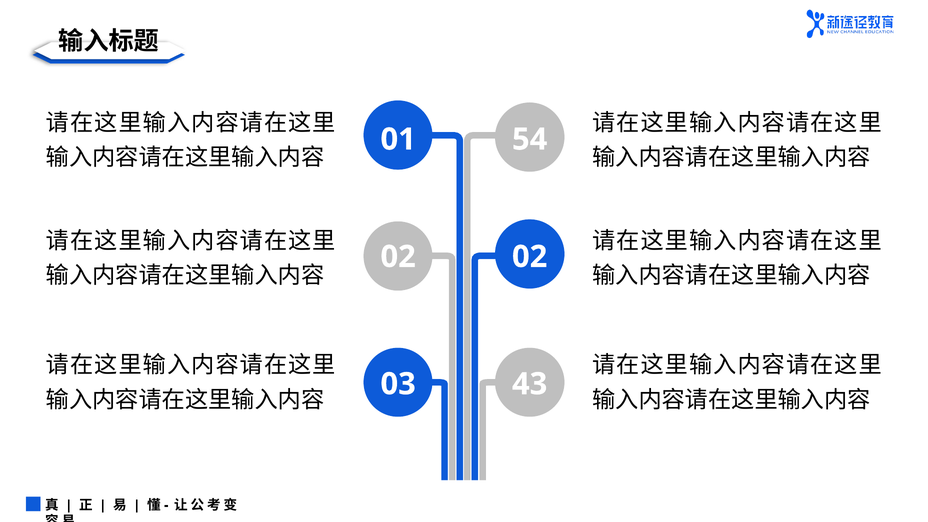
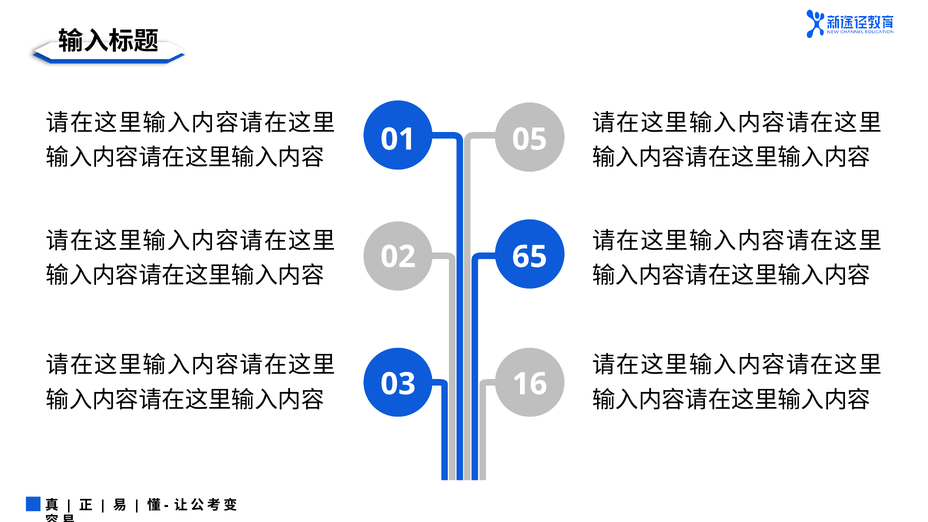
54: 54 -> 05
02 02: 02 -> 65
43: 43 -> 16
